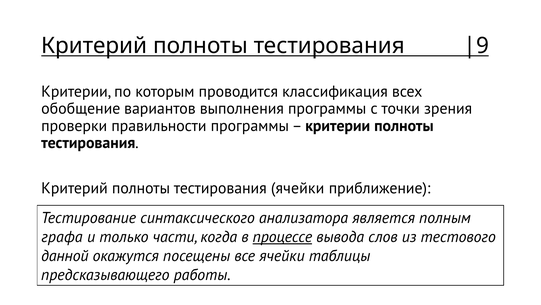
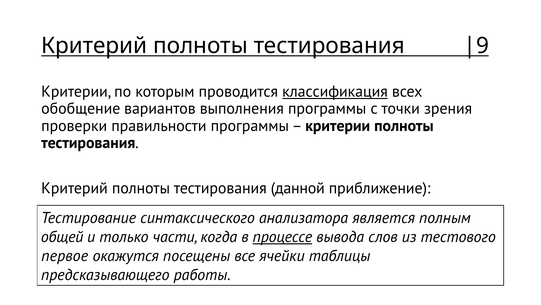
классификация underline: none -> present
тестирования ячейки: ячейки -> данной
графа: графа -> общей
данной: данной -> первое
